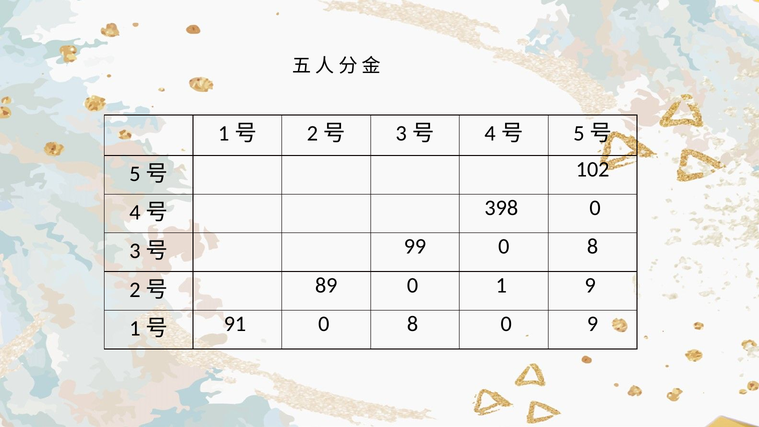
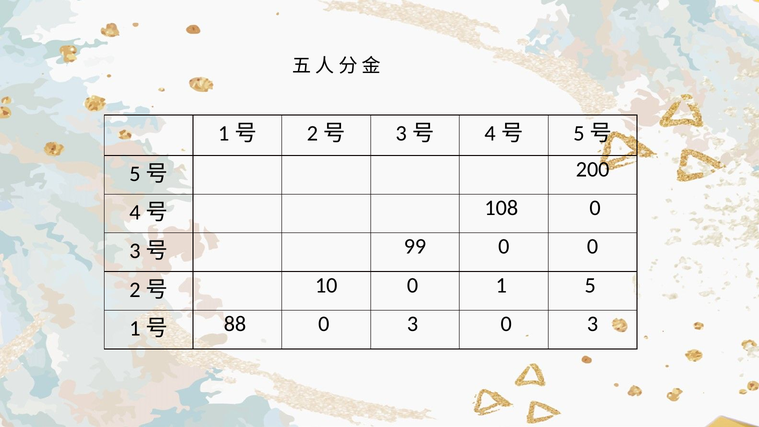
102: 102 -> 200
398: 398 -> 108
99 0 8: 8 -> 0
89: 89 -> 10
1 9: 9 -> 5
91: 91 -> 88
8 at (413, 324): 8 -> 3
9 at (593, 324): 9 -> 3
